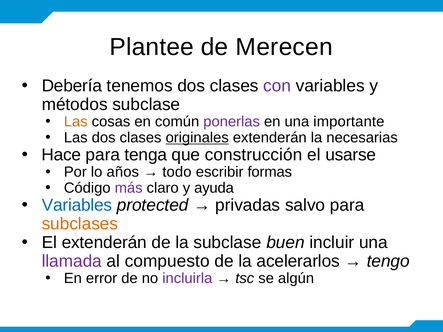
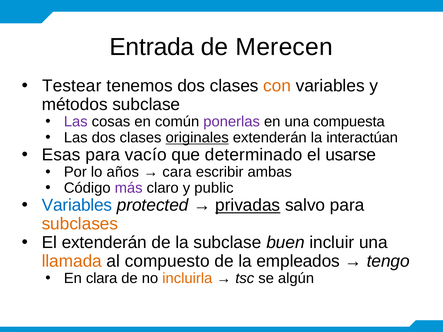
Plantee: Plantee -> Entrada
Debería: Debería -> Testear
con colour: purple -> orange
Las at (76, 122) colour: orange -> purple
importante: importante -> compuesta
necesarias: necesarias -> interactúan
Hace: Hace -> Esas
tenga: tenga -> vacío
construcción: construcción -> determinado
todo: todo -> cara
formas: formas -> ambas
ayuda: ayuda -> public
privadas underline: none -> present
llamada colour: purple -> orange
acelerarlos: acelerarlos -> empleados
error: error -> clara
incluirla colour: purple -> orange
